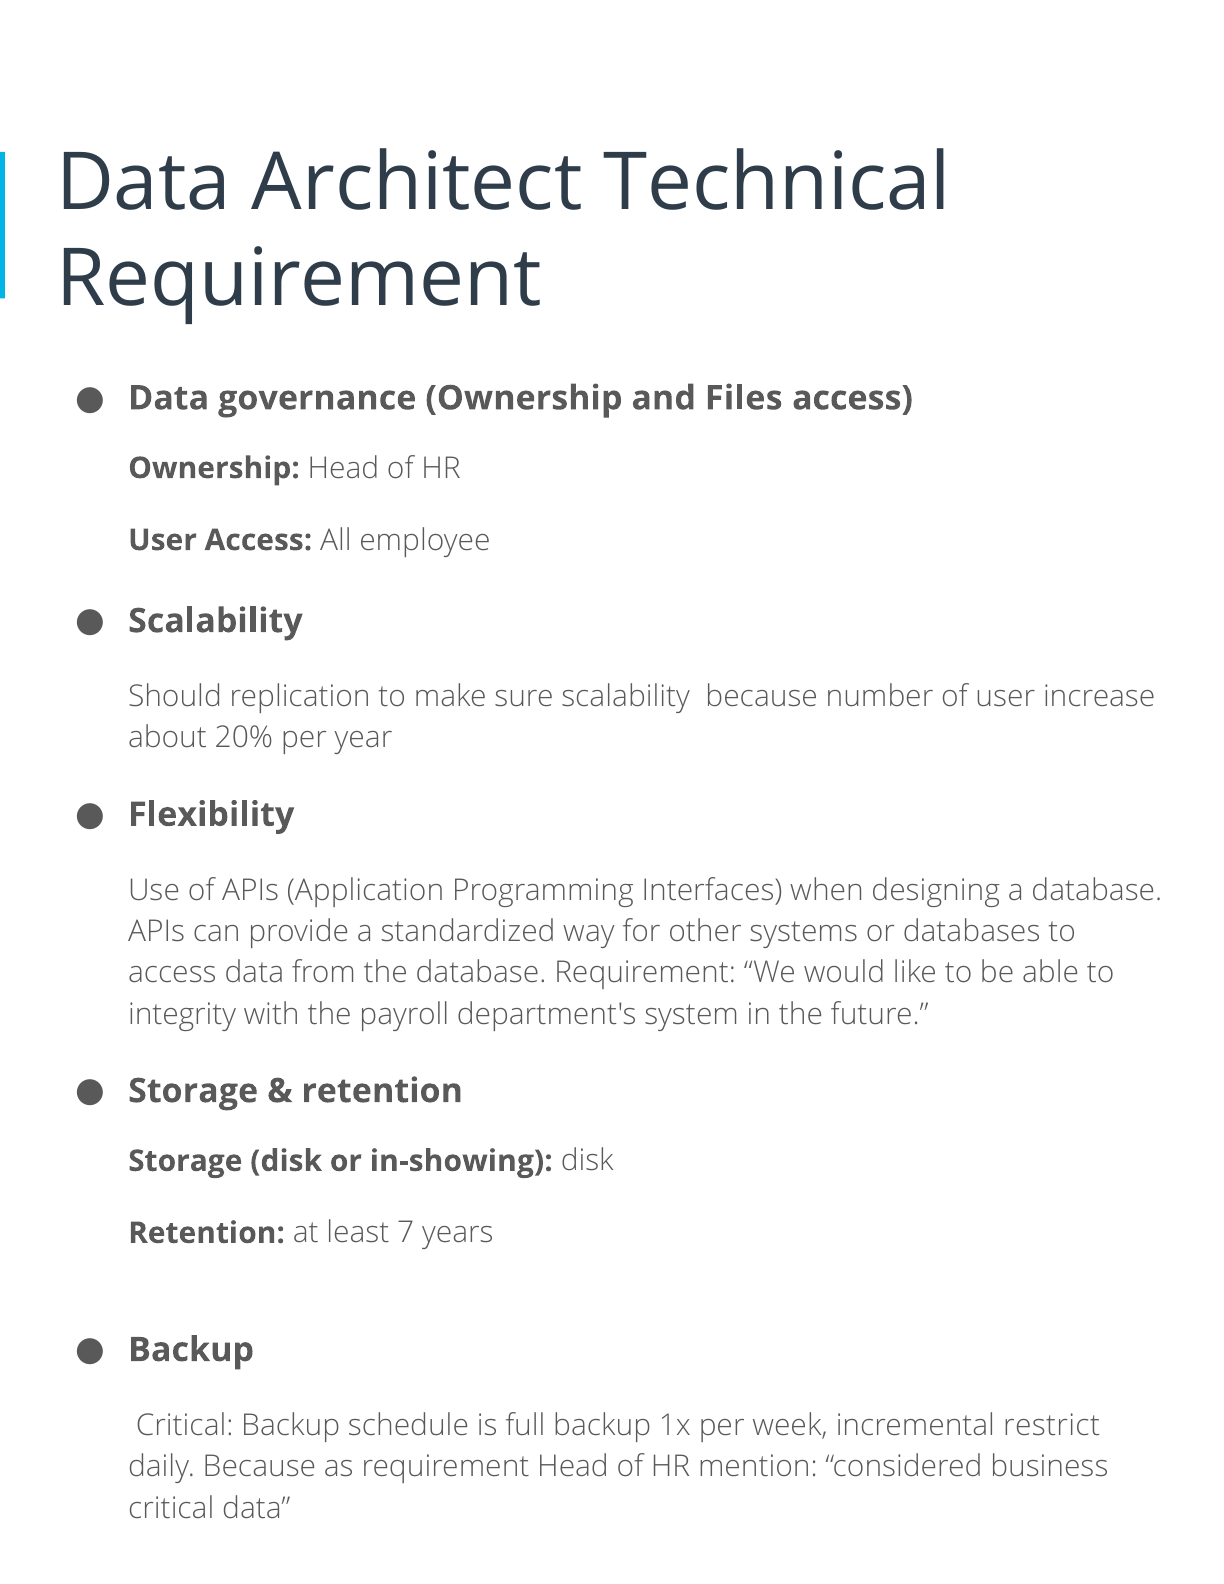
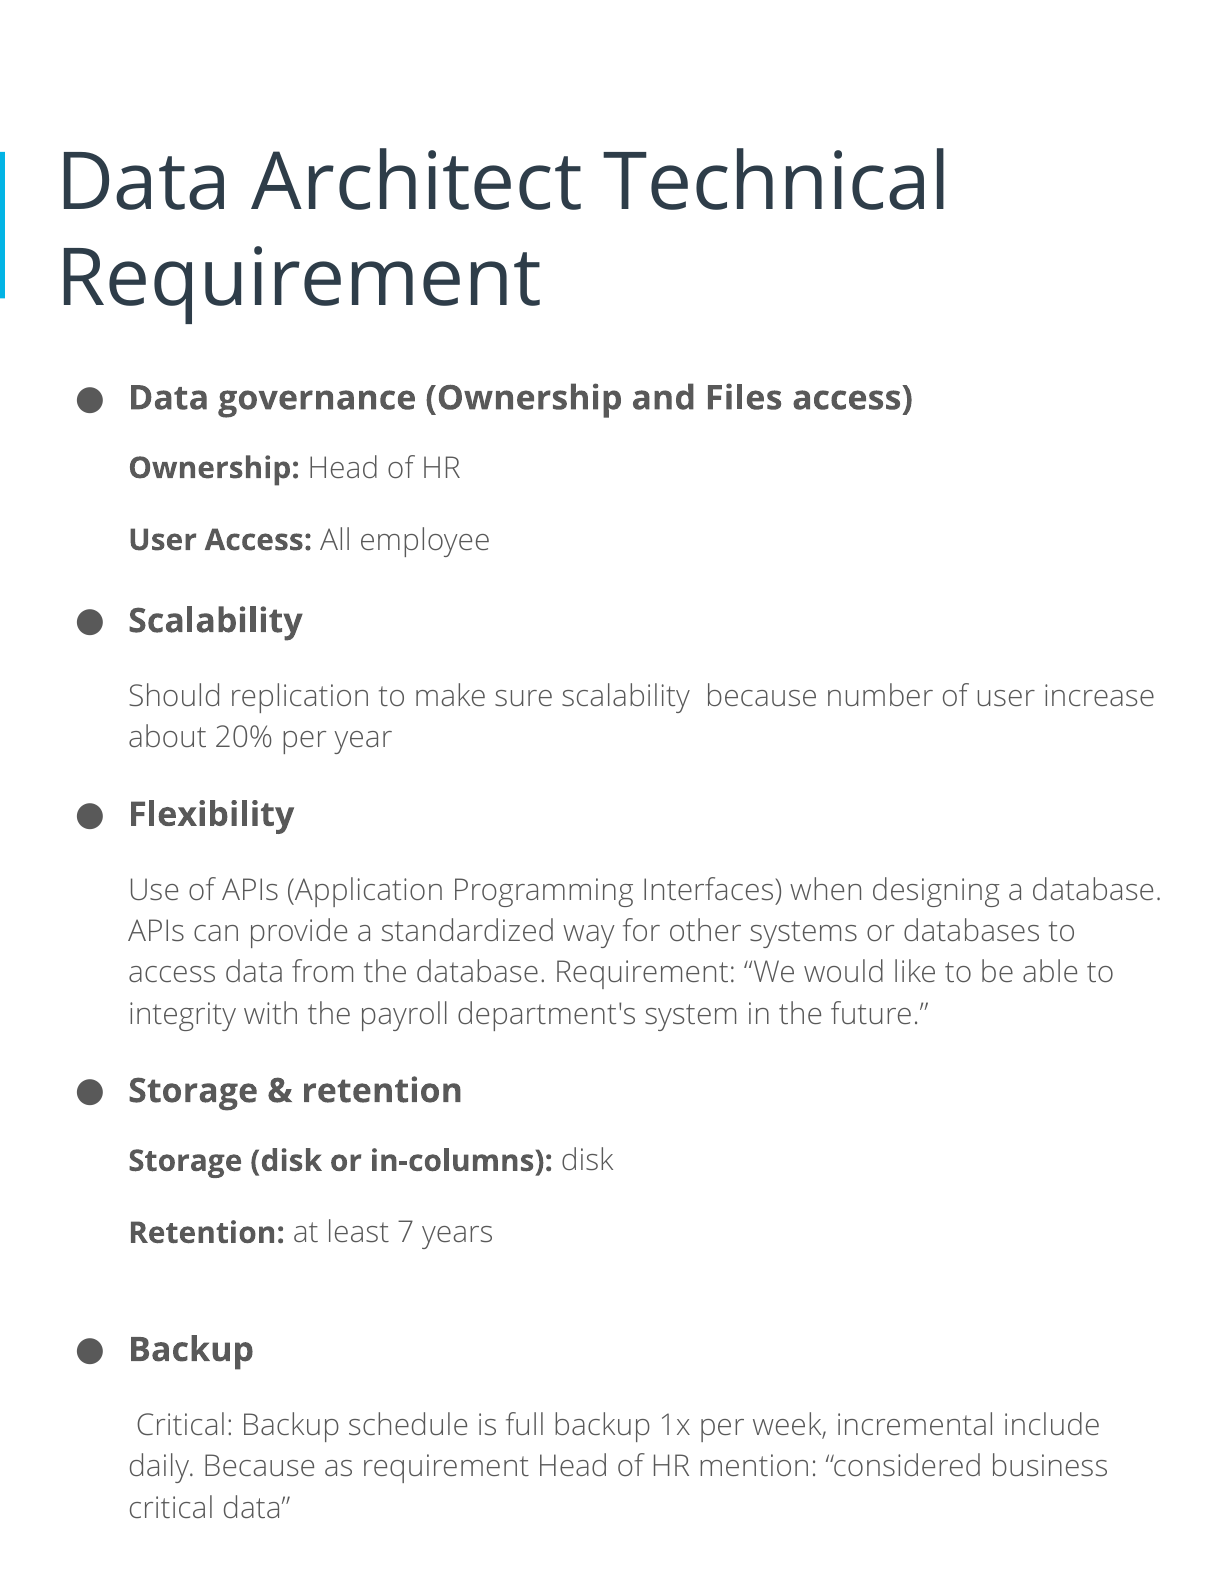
in-showing: in-showing -> in-columns
restrict: restrict -> include
